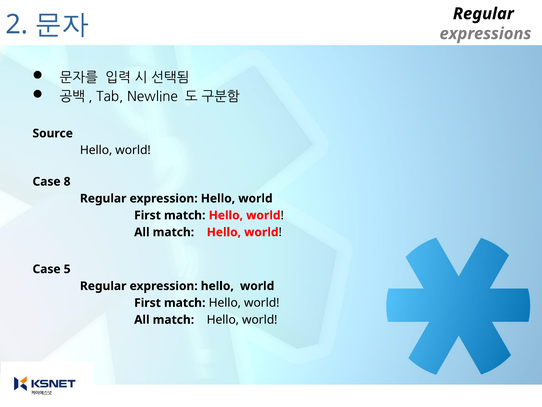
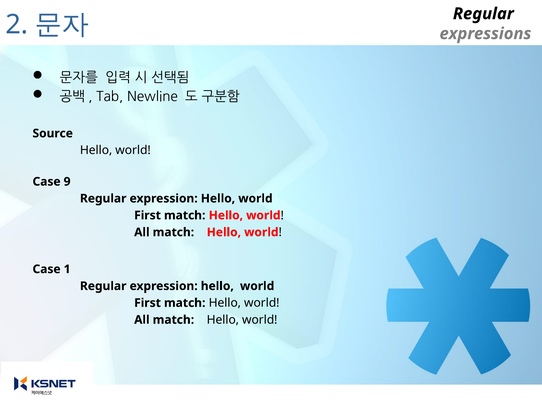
8: 8 -> 9
5: 5 -> 1
